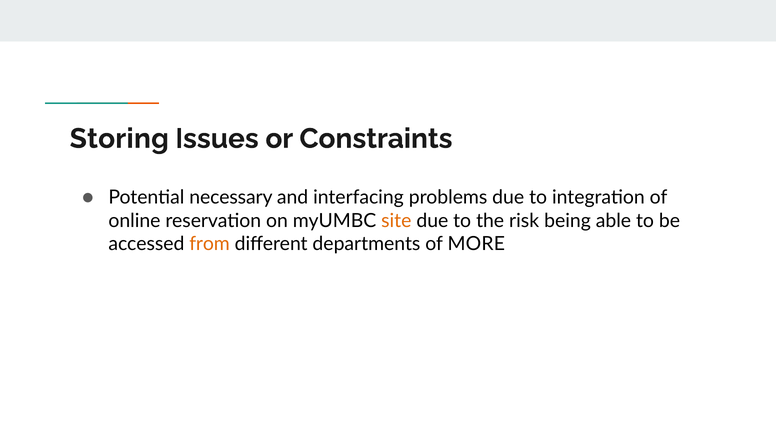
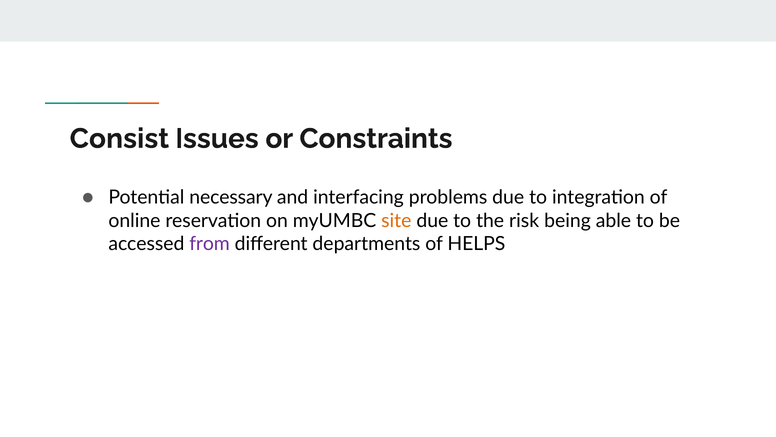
Storing: Storing -> Consist
from colour: orange -> purple
MORE: MORE -> HELPS
